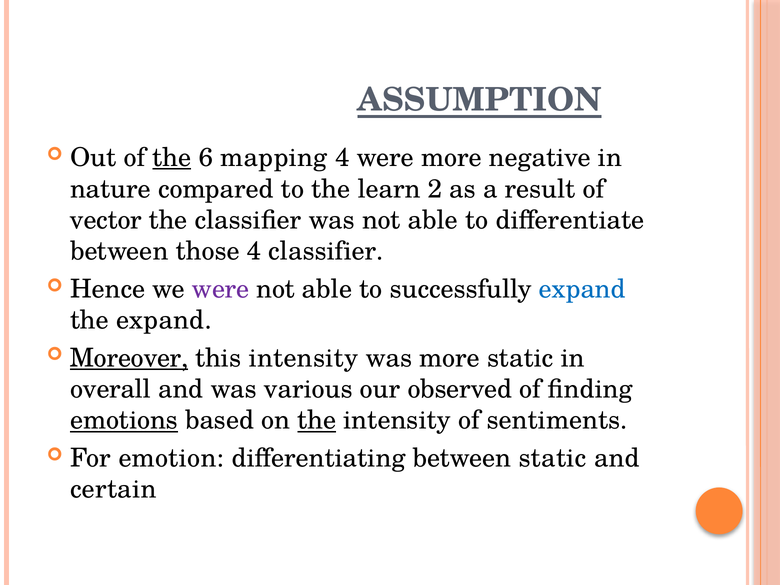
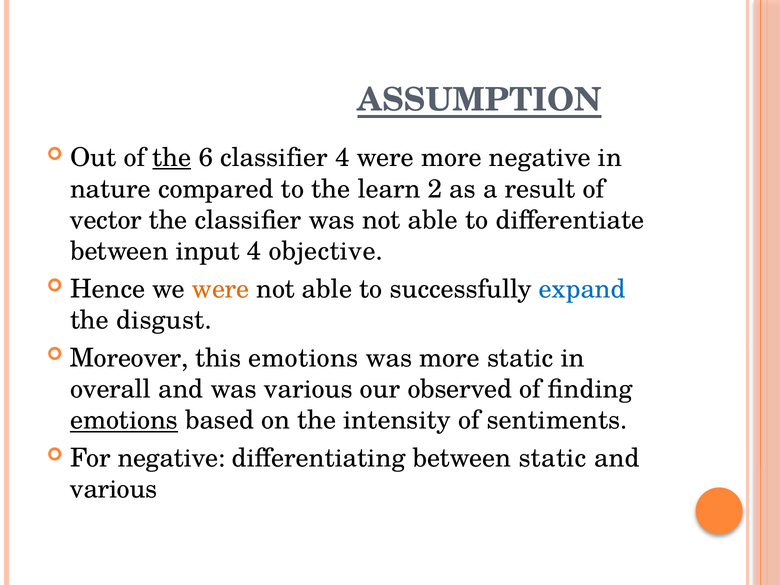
6 mapping: mapping -> classifier
those: those -> input
4 classifier: classifier -> objective
were at (221, 289) colour: purple -> orange
the expand: expand -> disgust
Moreover underline: present -> none
this intensity: intensity -> emotions
the at (317, 420) underline: present -> none
For emotion: emotion -> negative
certain at (113, 489): certain -> various
